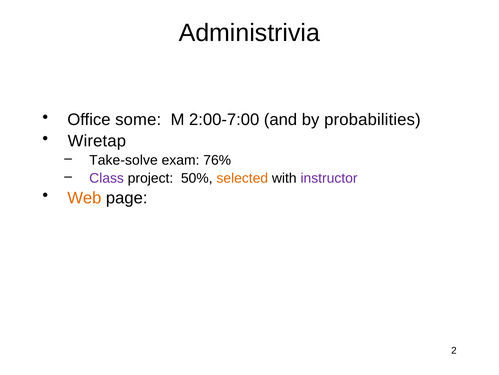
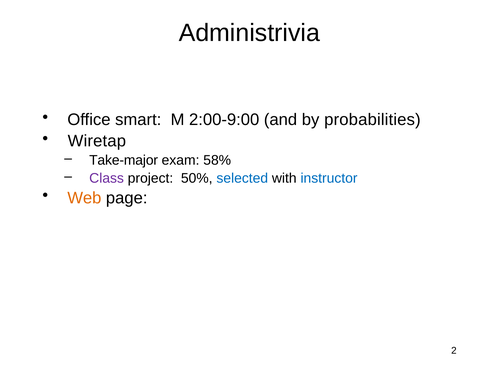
some: some -> smart
2:00-7:00: 2:00-7:00 -> 2:00-9:00
Take-solve: Take-solve -> Take-major
76%: 76% -> 58%
selected colour: orange -> blue
instructor colour: purple -> blue
